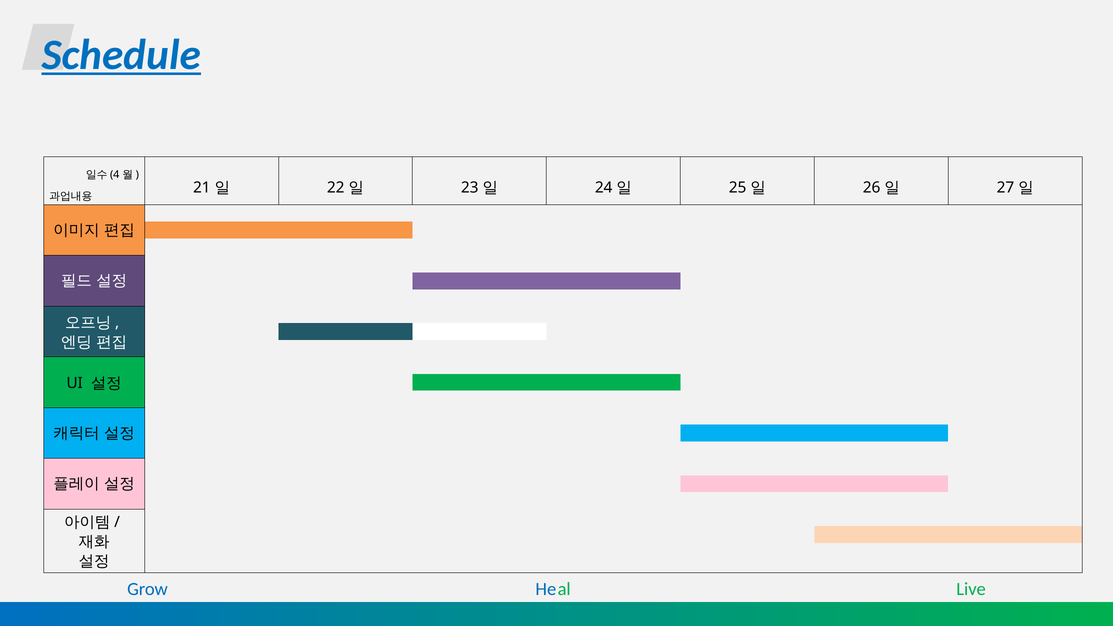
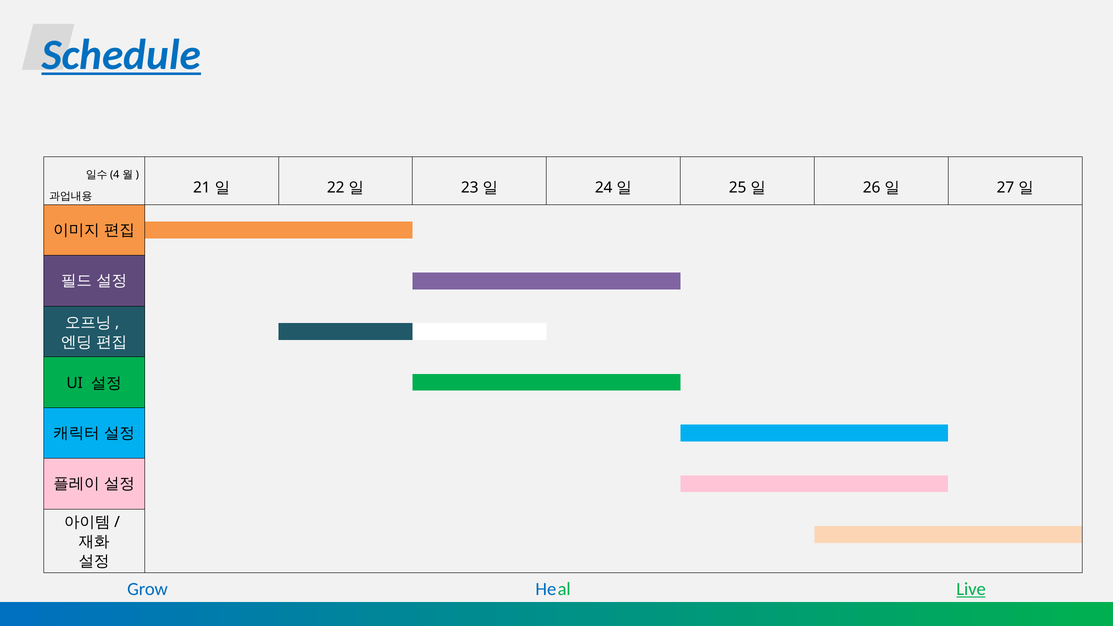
Live underline: none -> present
